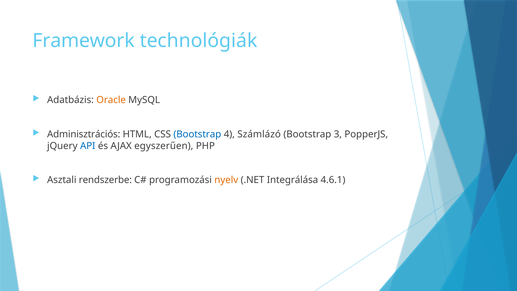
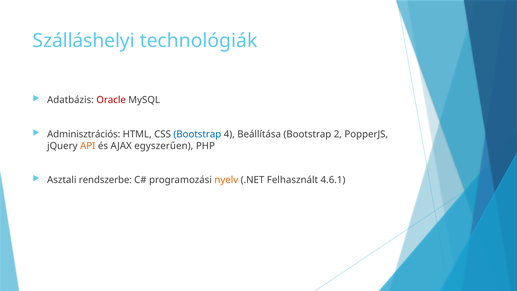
Framework: Framework -> Szálláshelyi
Oracle colour: orange -> red
Számlázó: Számlázó -> Beállítása
3: 3 -> 2
API colour: blue -> orange
Integrálása: Integrálása -> Felhasznált
